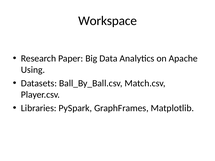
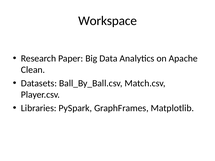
Using: Using -> Clean
